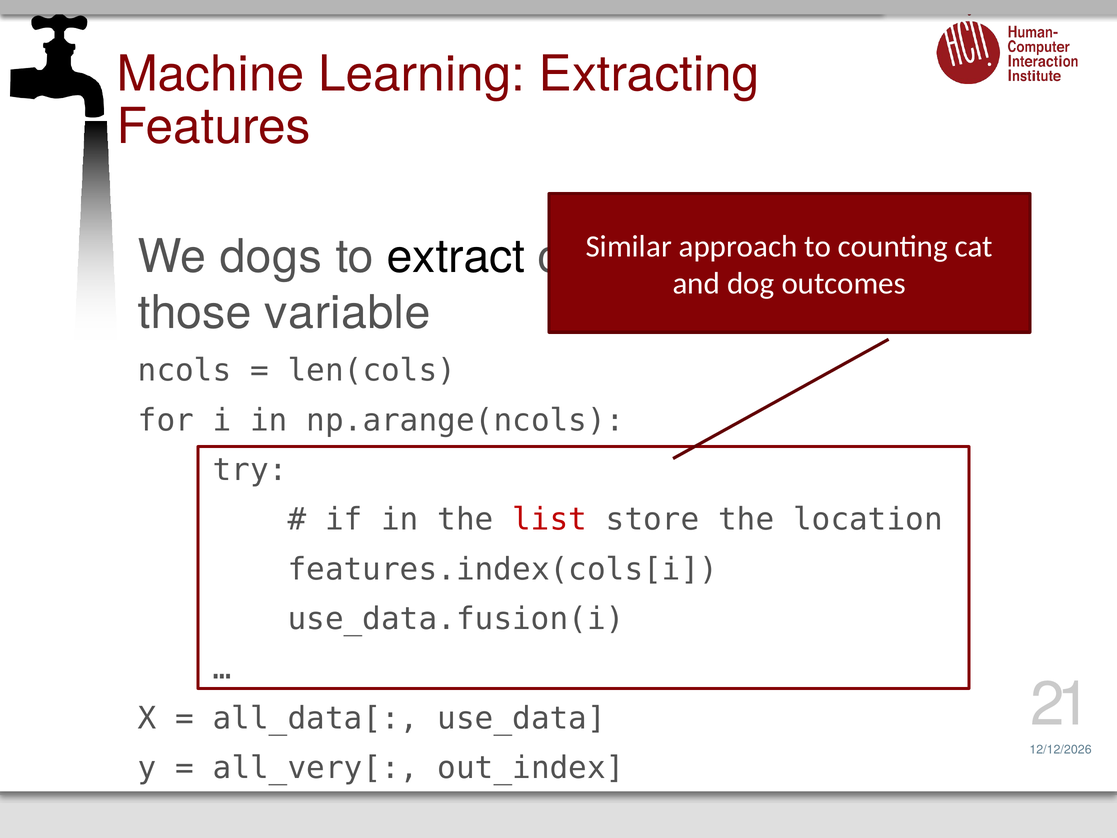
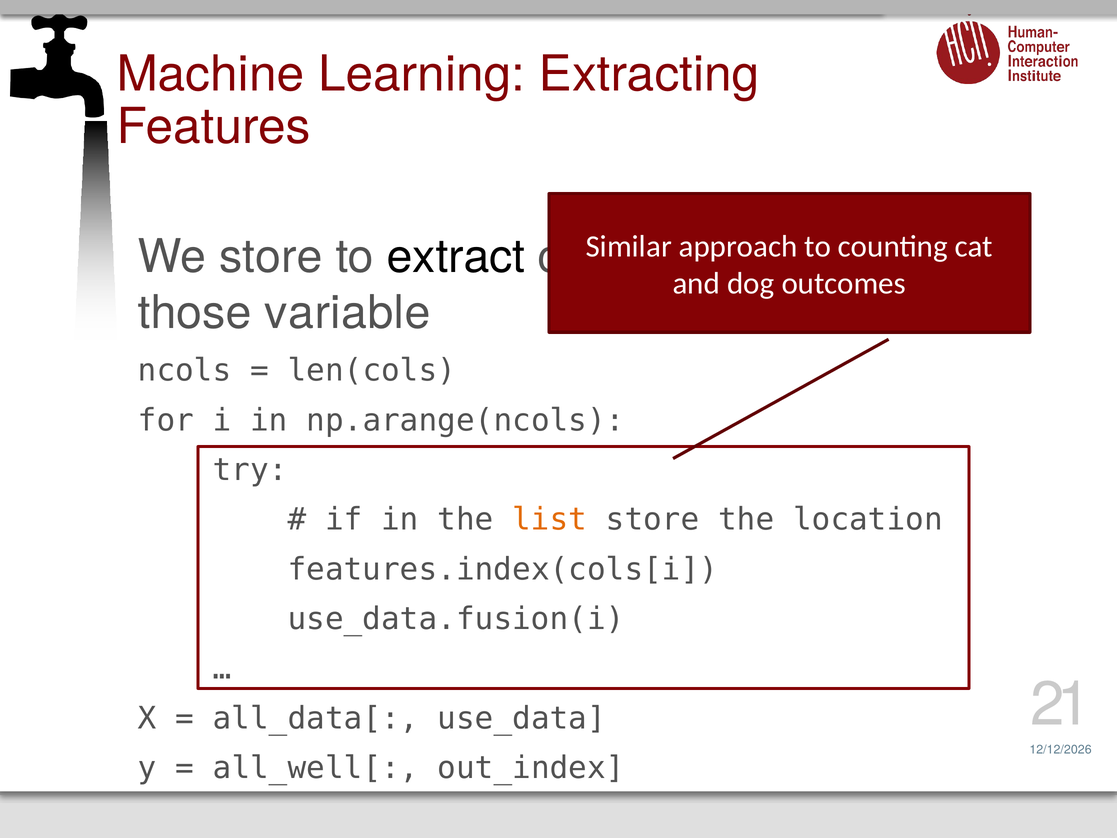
We dogs: dogs -> store
list colour: red -> orange
all_very[: all_very[ -> all_well[
